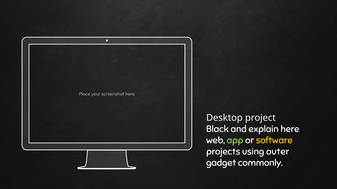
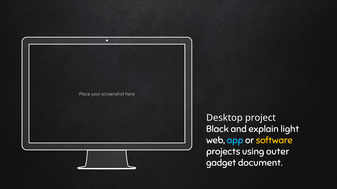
explain here: here -> light
app colour: light green -> light blue
commonly: commonly -> document
